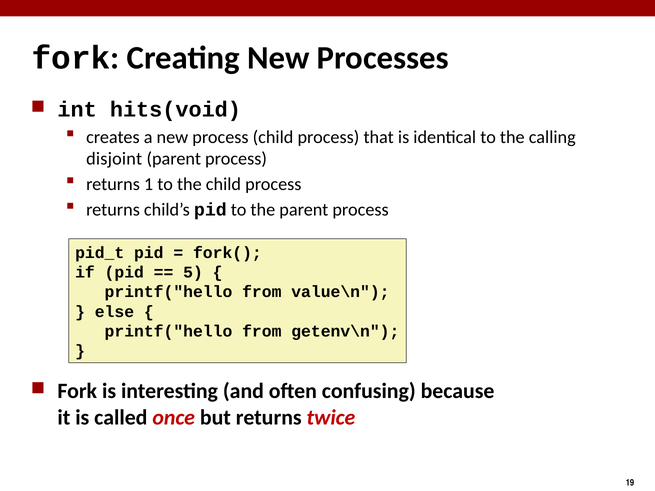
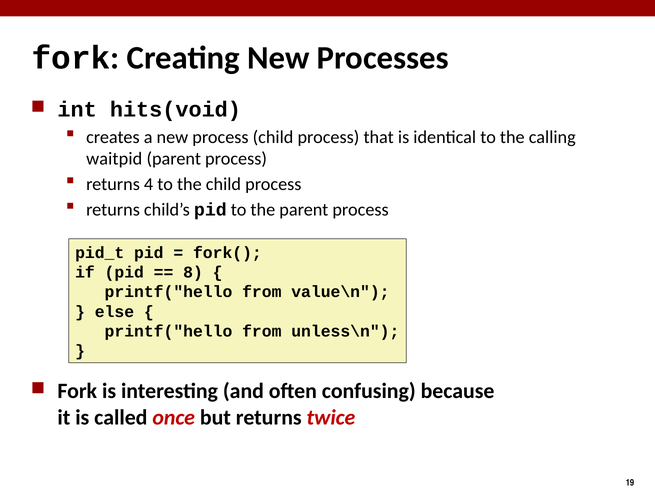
disjoint: disjoint -> waitpid
1: 1 -> 4
5: 5 -> 8
getenv\n: getenv\n -> unless\n
